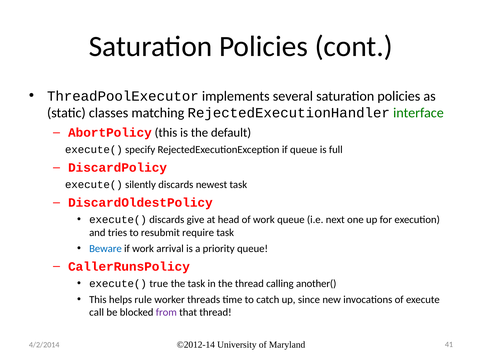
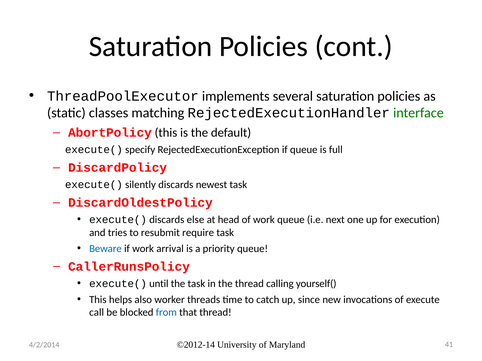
give: give -> else
true: true -> until
another(: another( -> yourself(
rule: rule -> also
from colour: purple -> blue
